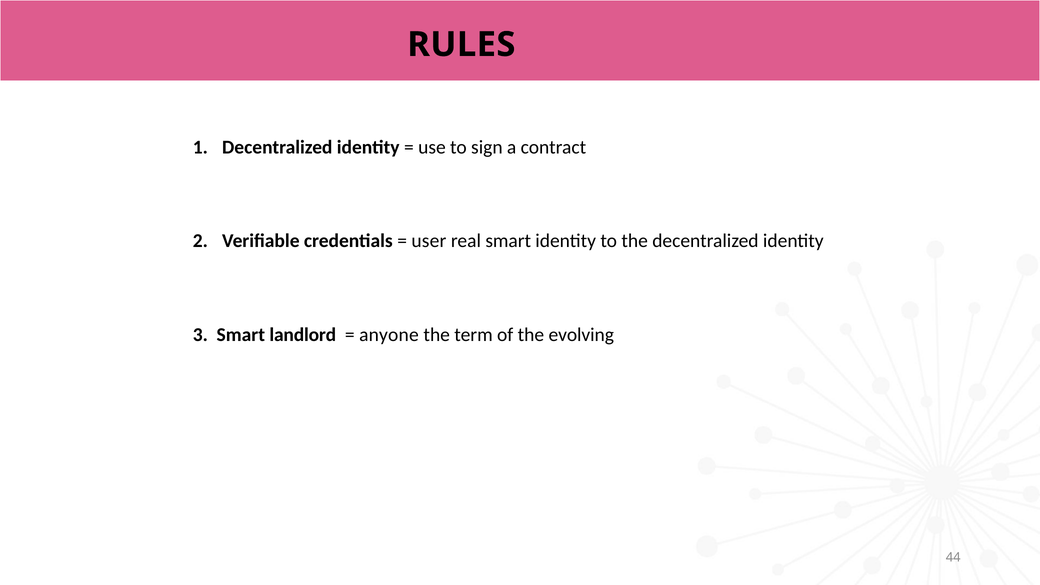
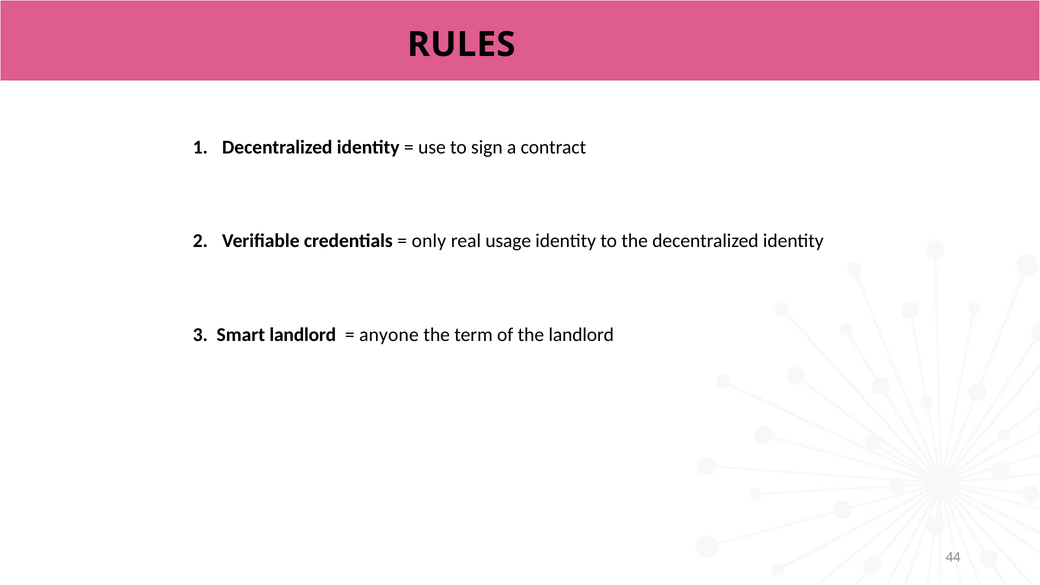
user: user -> only
real smart: smart -> usage
the evolving: evolving -> landlord
